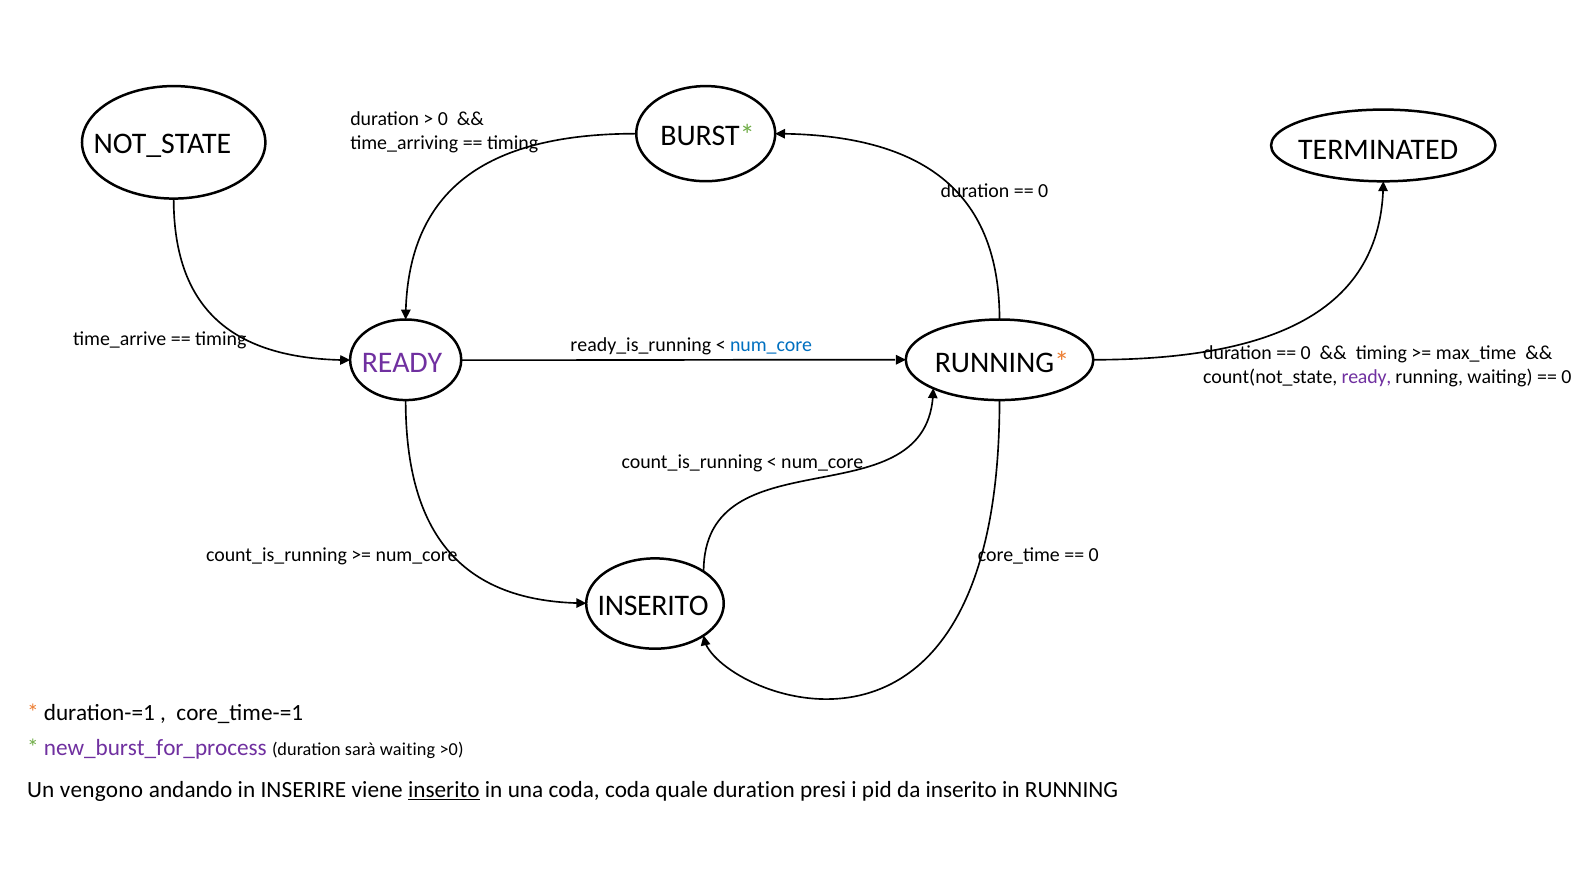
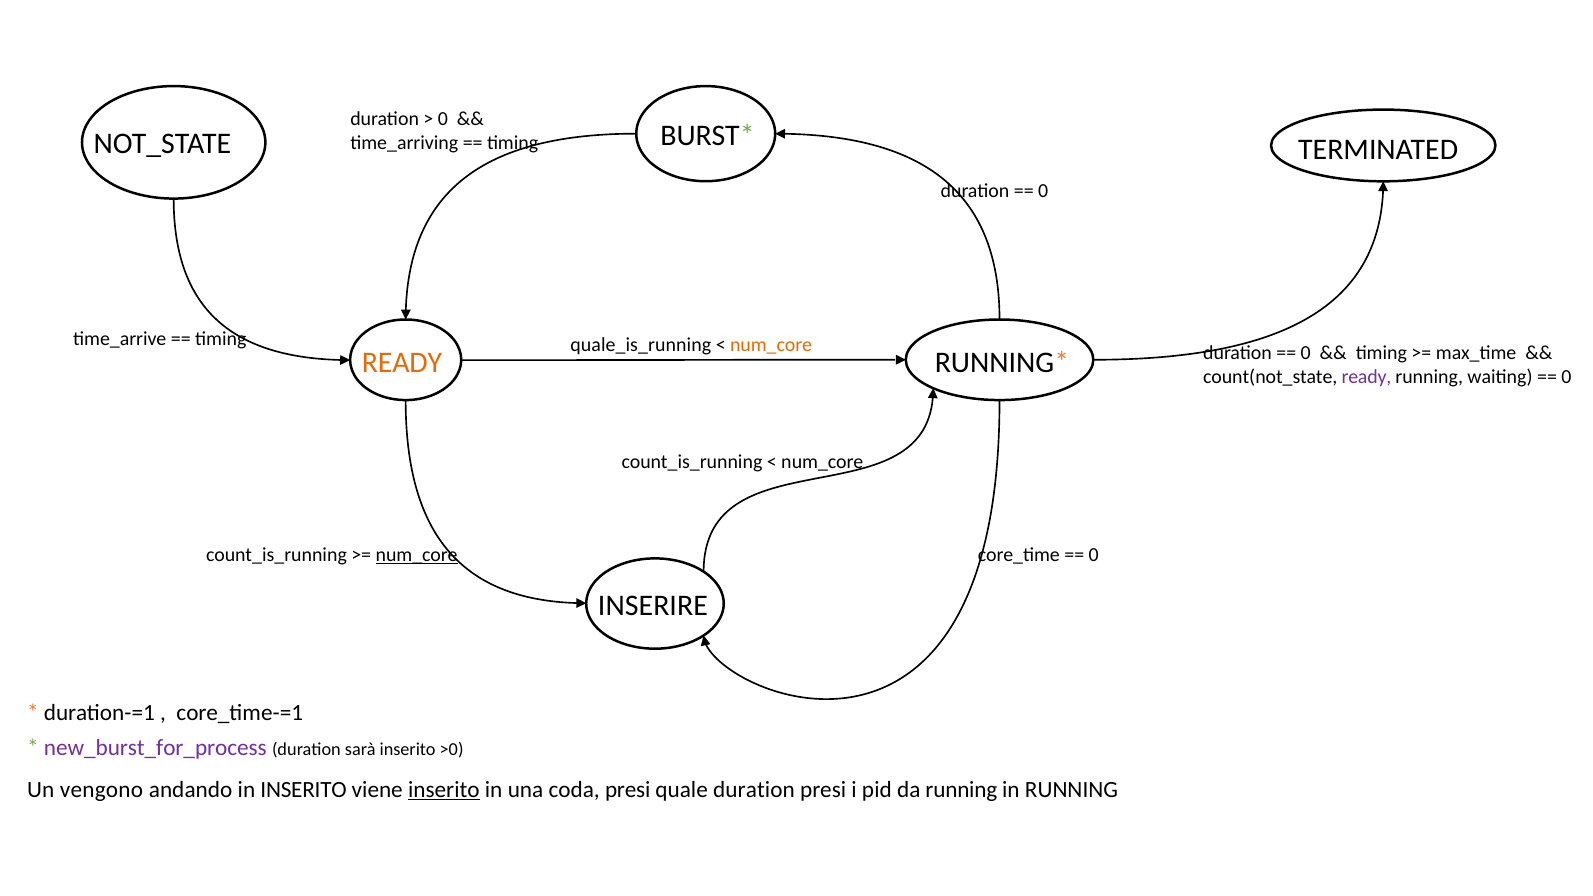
ready_is_running: ready_is_running -> quale_is_running
num_core at (771, 345) colour: blue -> orange
READY at (402, 362) colour: purple -> orange
num_core at (417, 555) underline: none -> present
INSERITO at (653, 605): INSERITO -> INSERIRE
sarà waiting: waiting -> inserito
in INSERIRE: INSERIRE -> INSERITO
coda coda: coda -> presi
da inserito: inserito -> running
